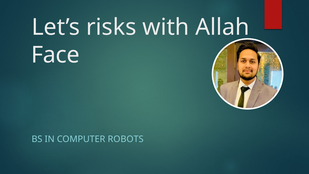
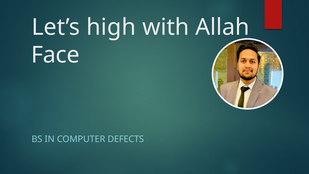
risks: risks -> high
ROBOTS: ROBOTS -> DEFECTS
